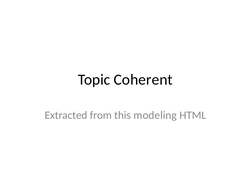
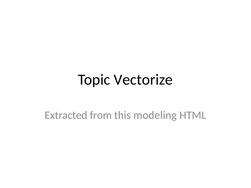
Coherent: Coherent -> Vectorize
